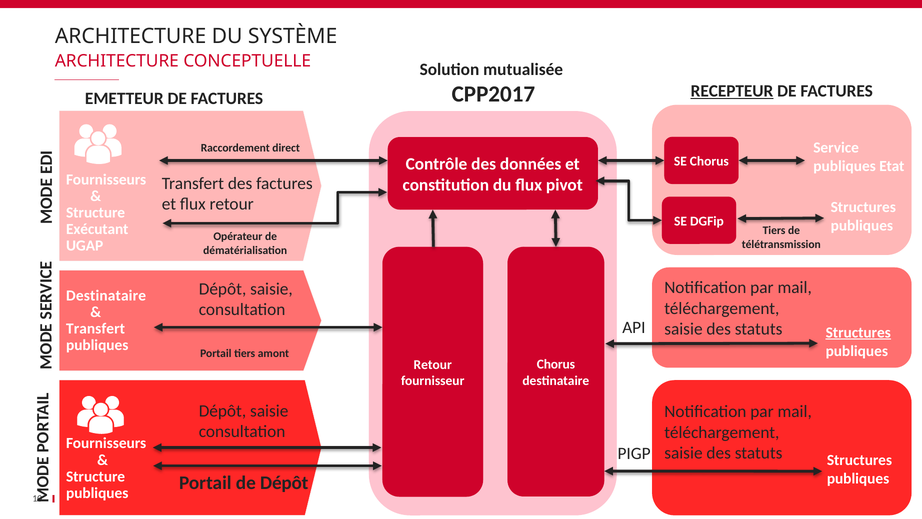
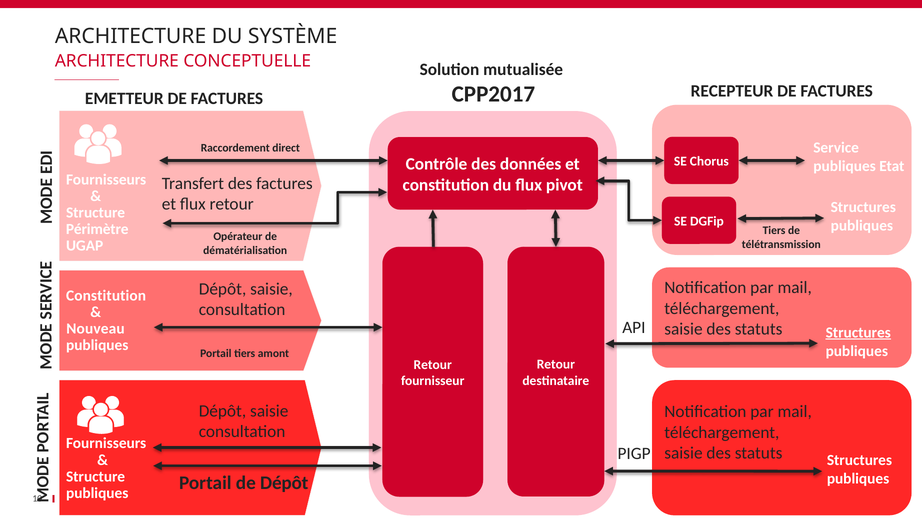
RECEPTEUR underline: present -> none
Exécutant: Exécutant -> Périmètre
Destinataire at (106, 295): Destinataire -> Constitution
Transfert at (96, 328): Transfert -> Nouveau
Chorus at (556, 364): Chorus -> Retour
